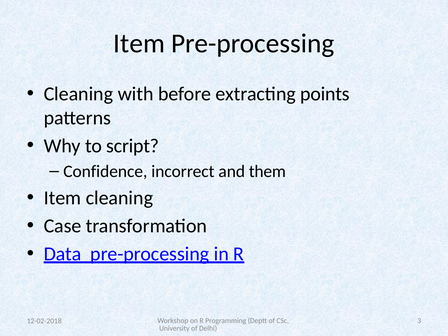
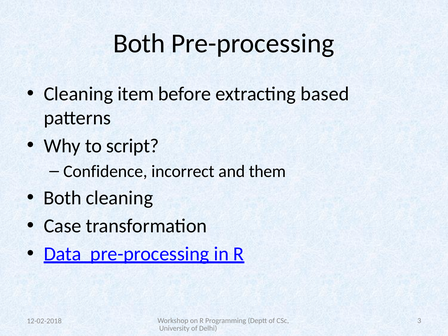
Item at (139, 43): Item -> Both
with: with -> item
points: points -> based
Item at (62, 198): Item -> Both
